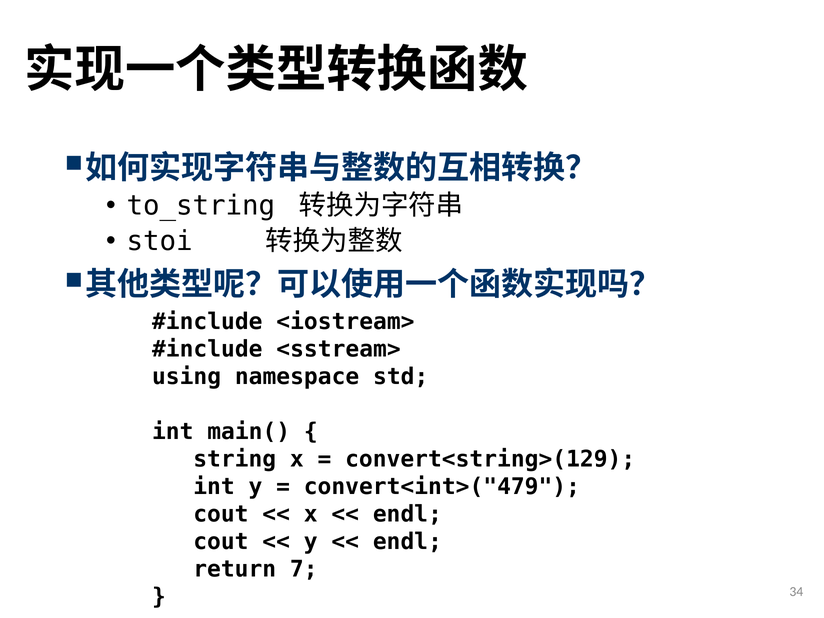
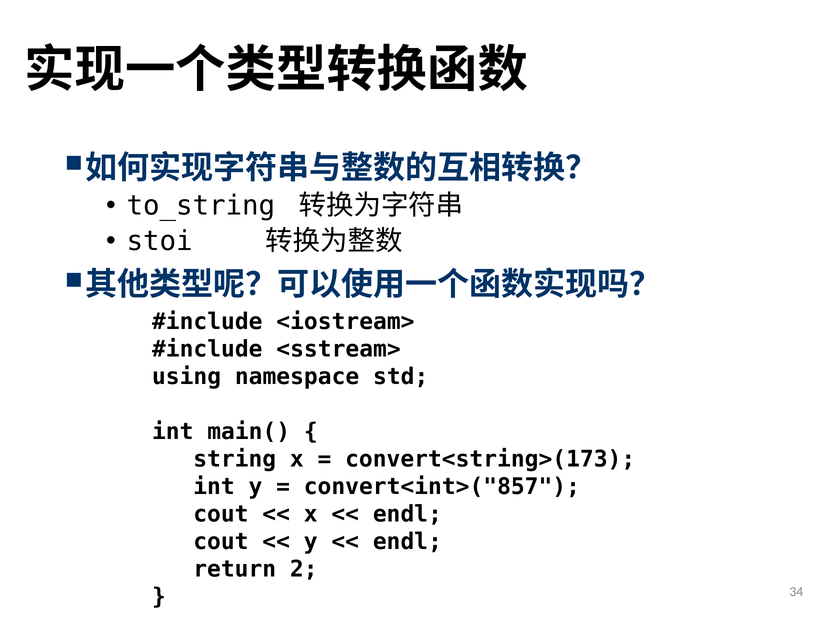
convert<string>(129: convert<string>(129 -> convert<string>(173
convert<int>("479: convert<int>("479 -> convert<int>("857
7: 7 -> 2
